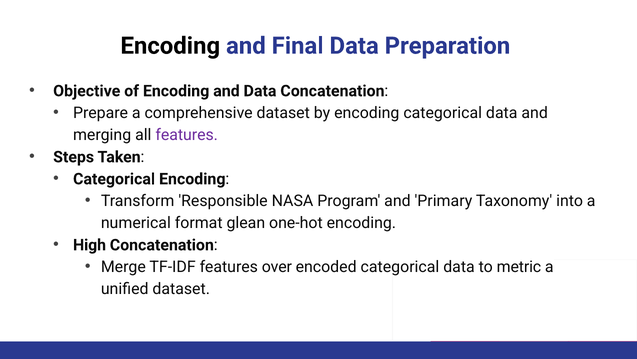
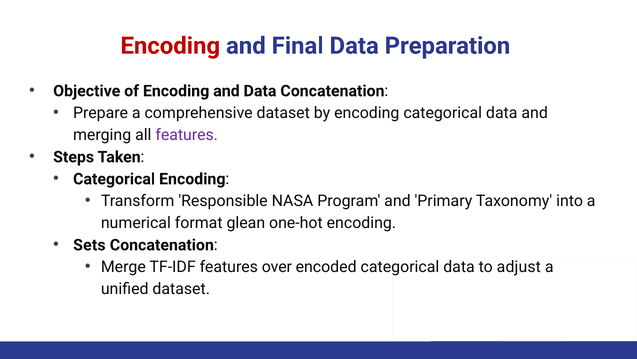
Encoding at (170, 46) colour: black -> red
High: High -> Sets
metric: metric -> adjust
